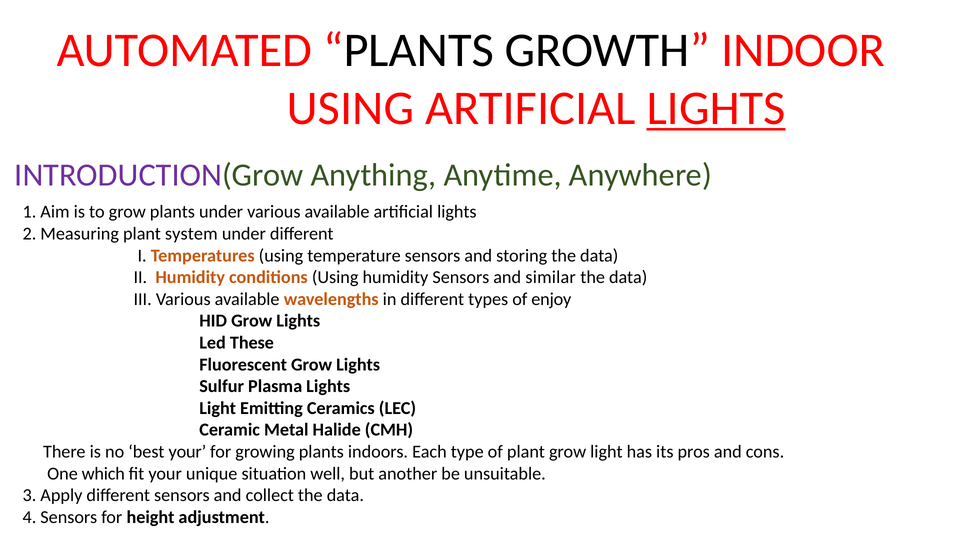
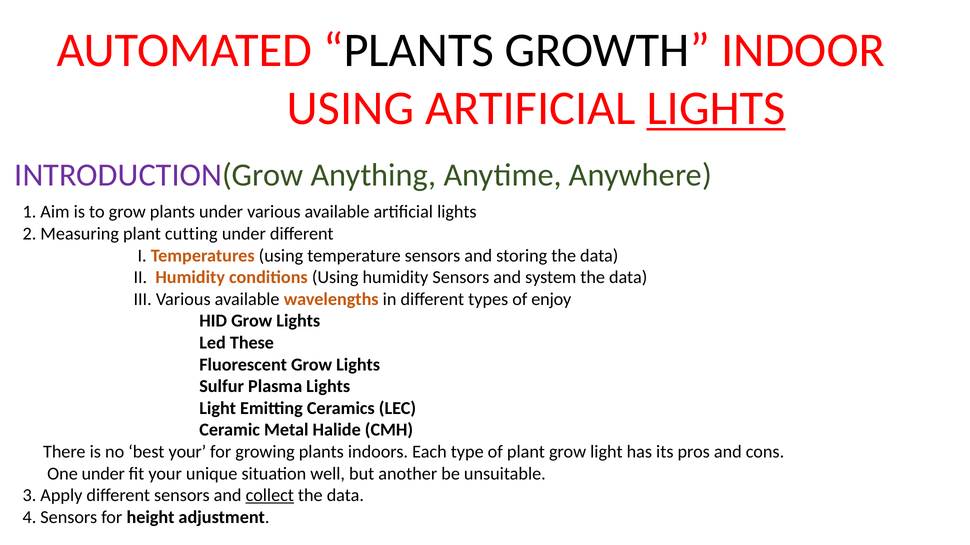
system: system -> cutting
similar: similar -> system
One which: which -> under
collect underline: none -> present
